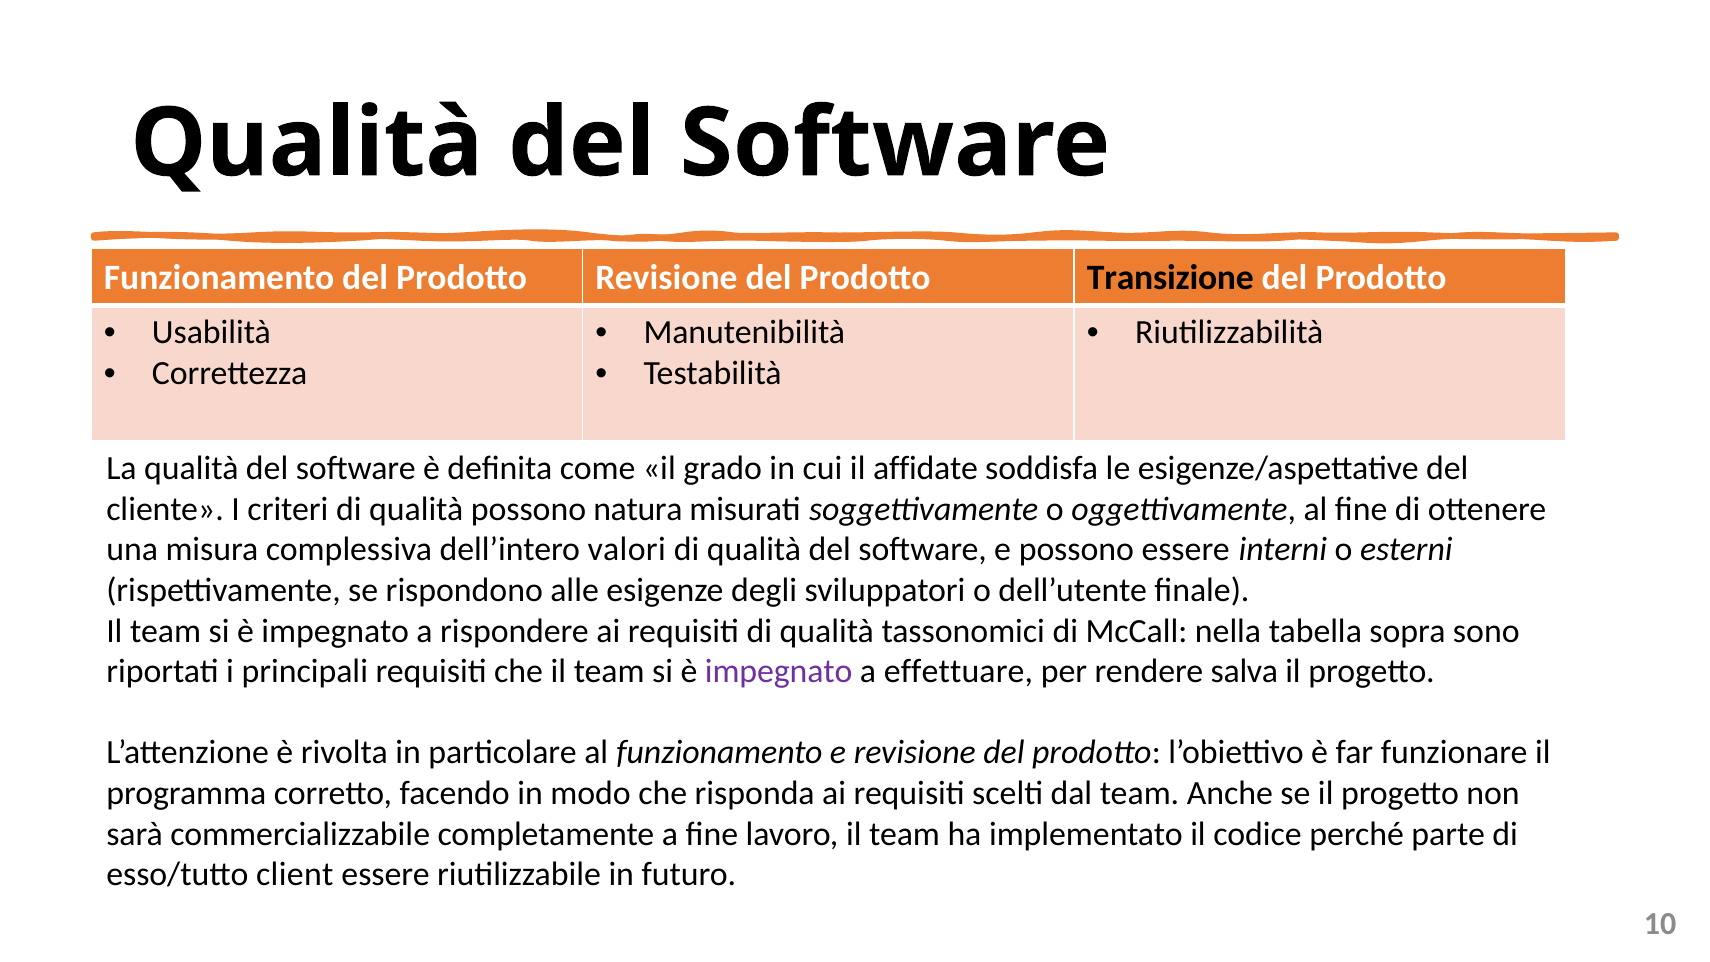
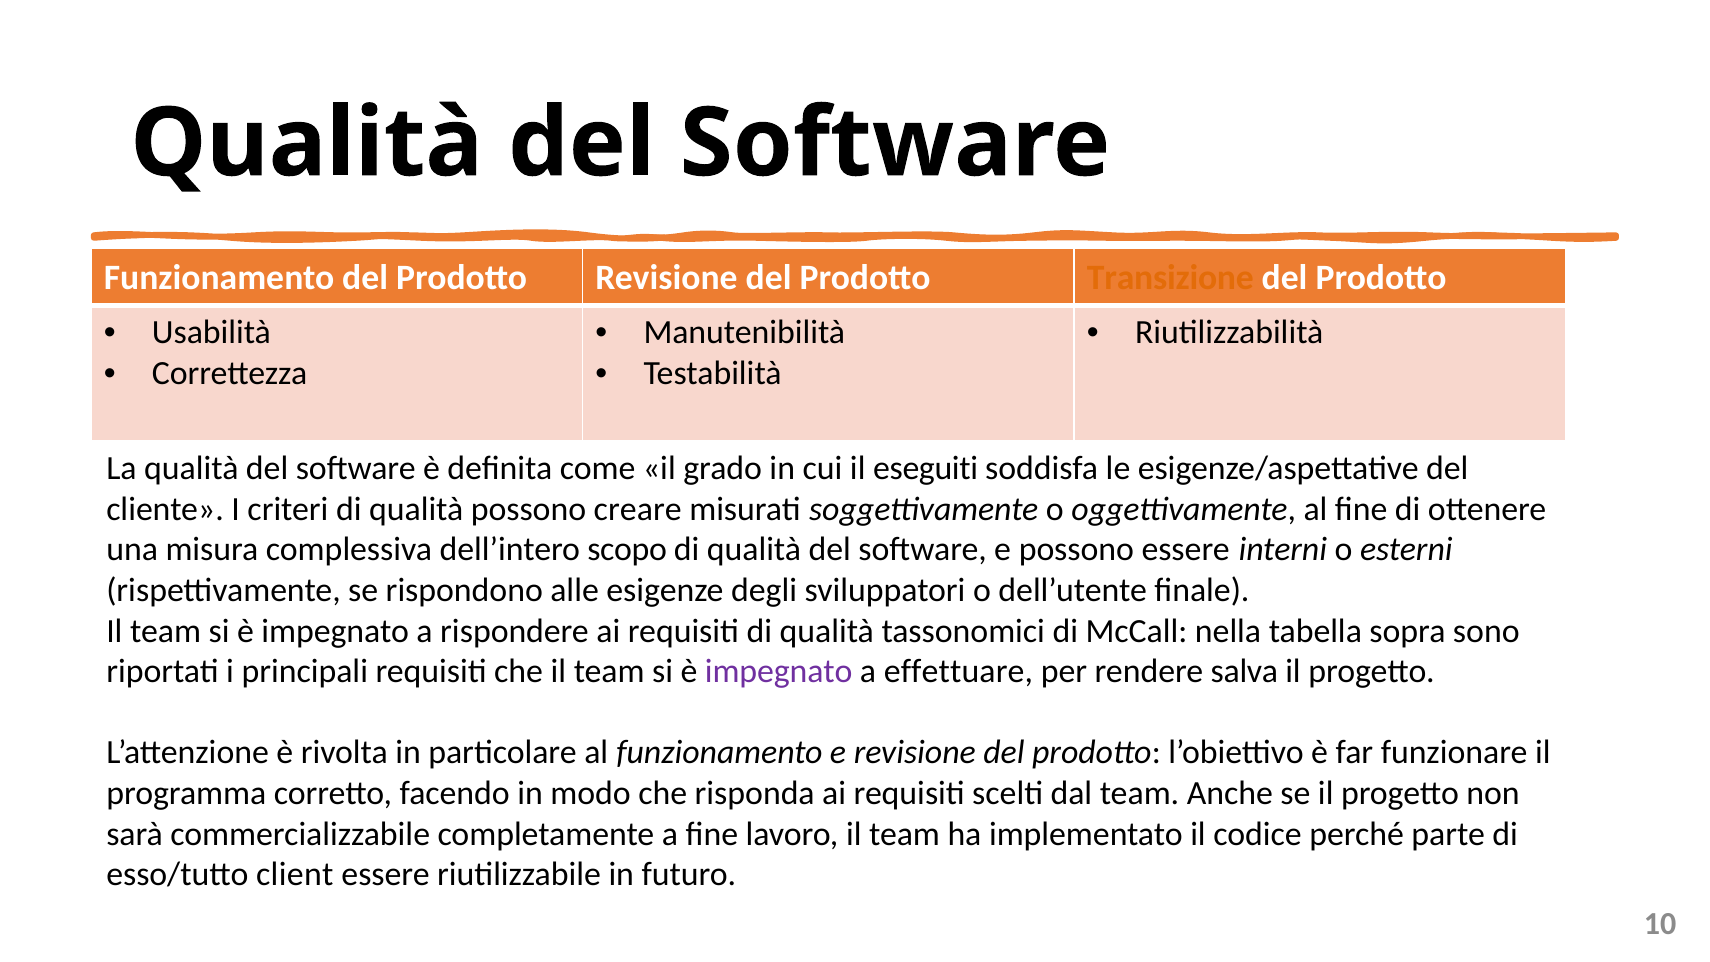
Transizione colour: black -> orange
affidate: affidate -> eseguiti
natura: natura -> creare
valori: valori -> scopo
